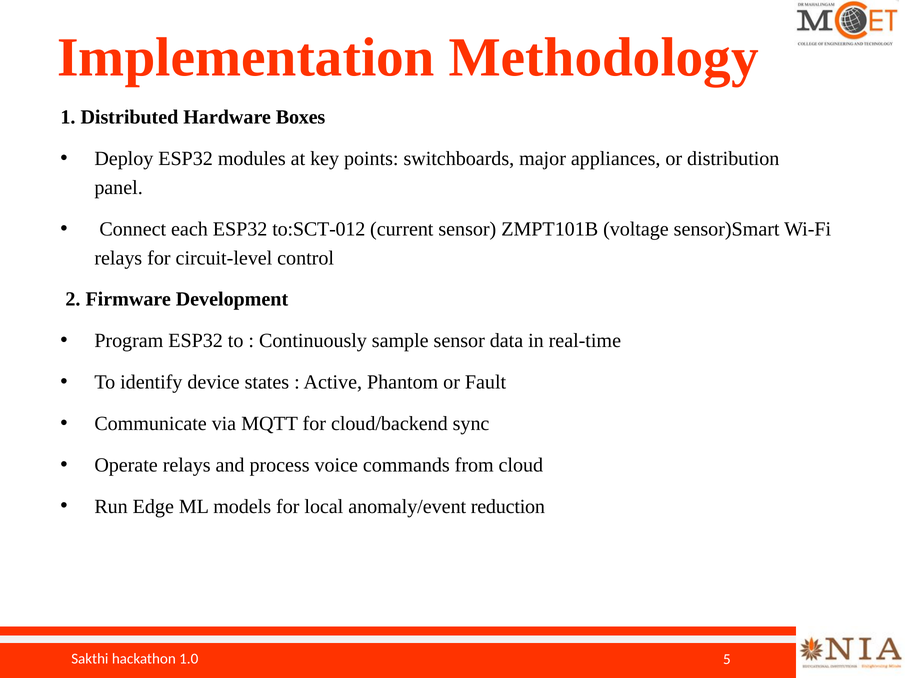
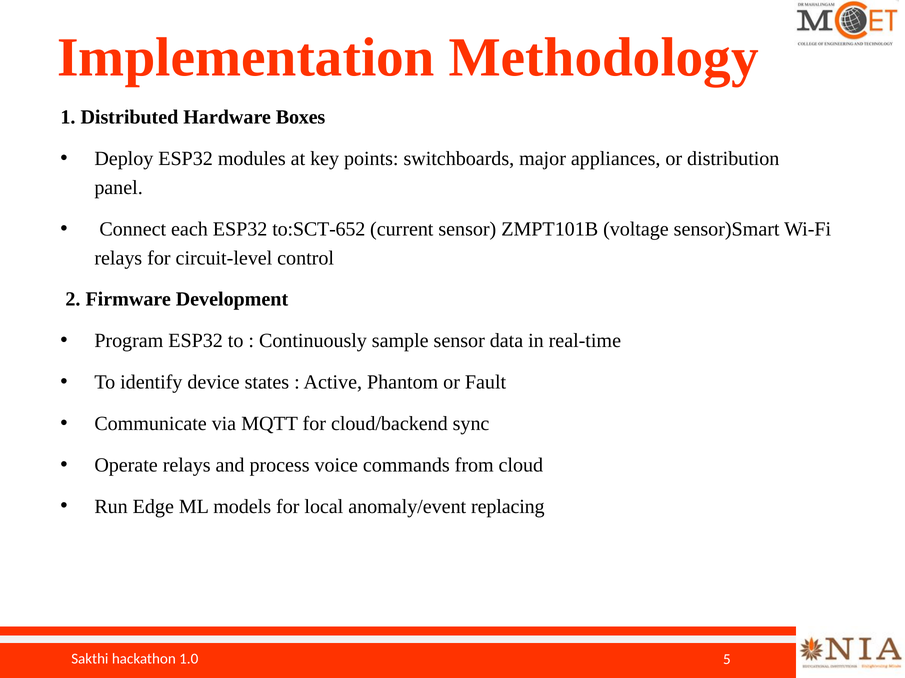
to:SCT-012: to:SCT-012 -> to:SCT-652
reduction: reduction -> replacing
